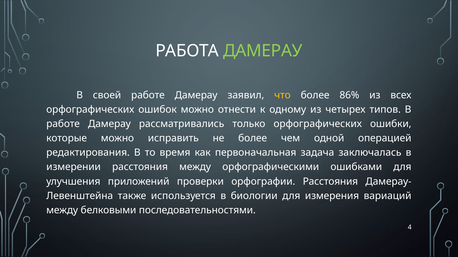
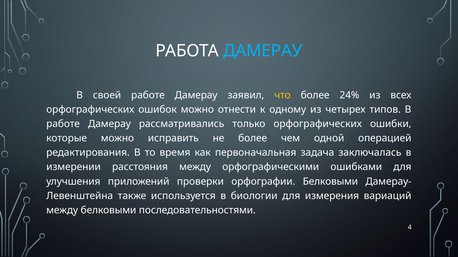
ДАМЕРАУ at (263, 51) colour: light green -> light blue
86%: 86% -> 24%
орфографии Расстояния: Расстояния -> Белковыми
